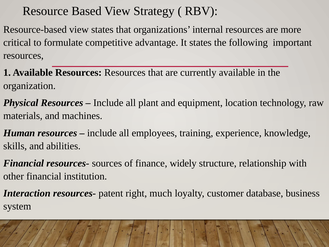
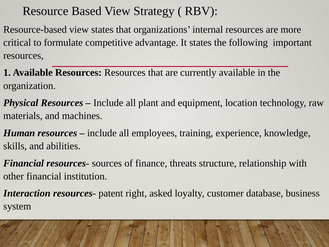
widely: widely -> threats
much: much -> asked
